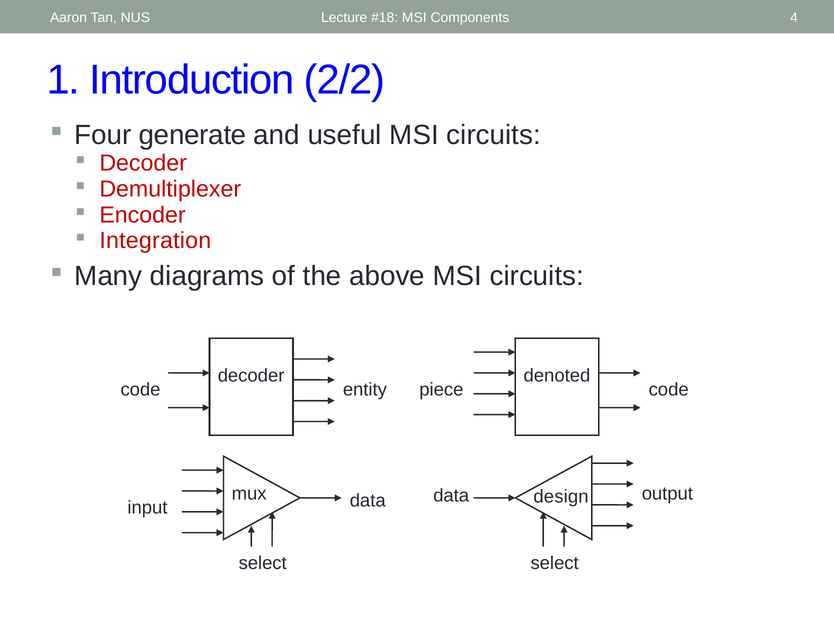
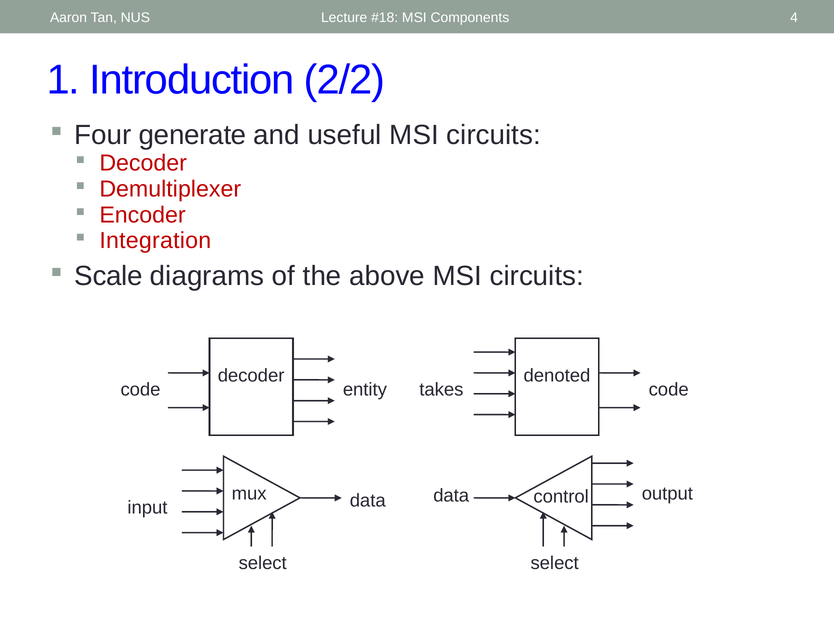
Many: Many -> Scale
piece: piece -> takes
design: design -> control
